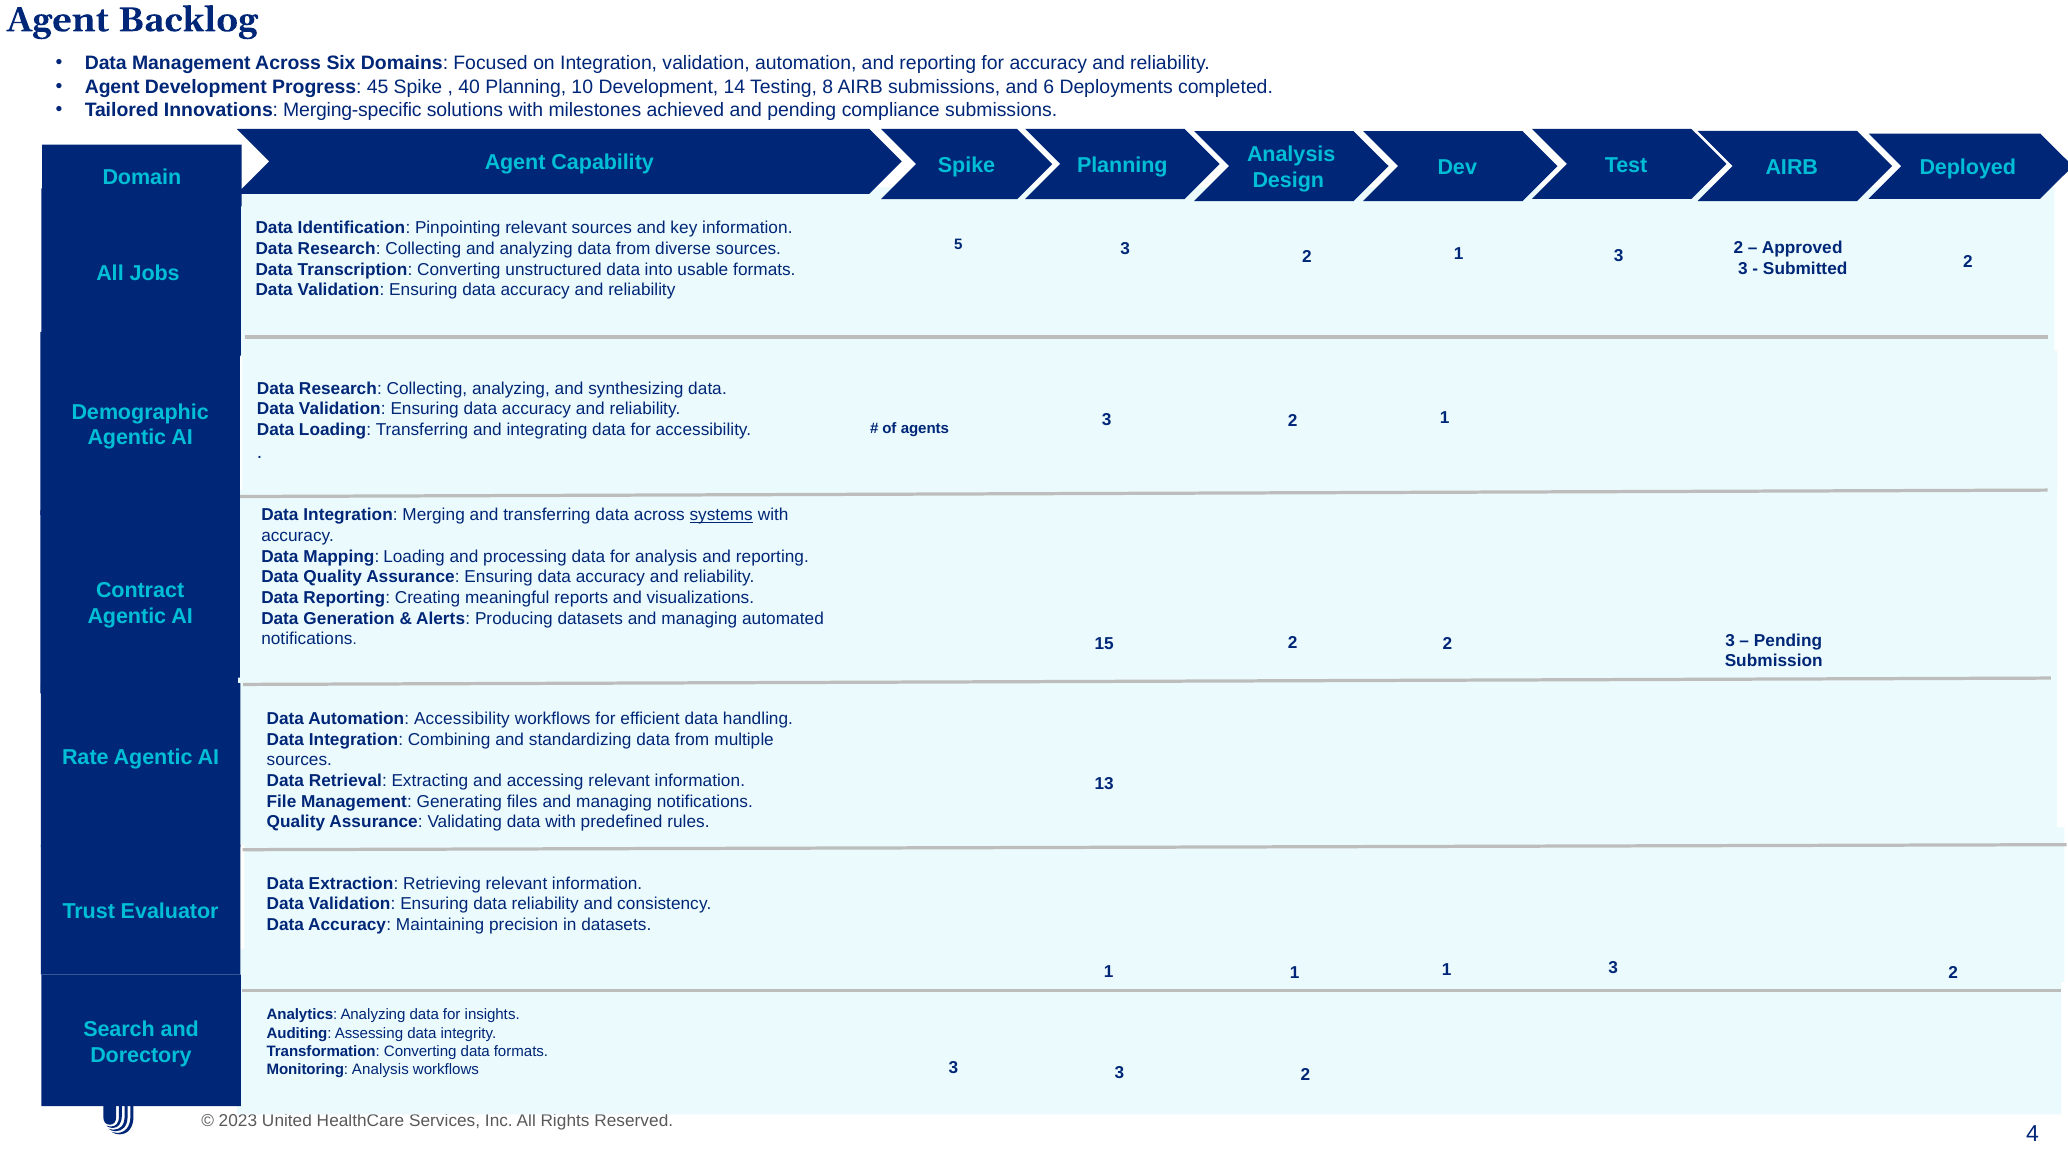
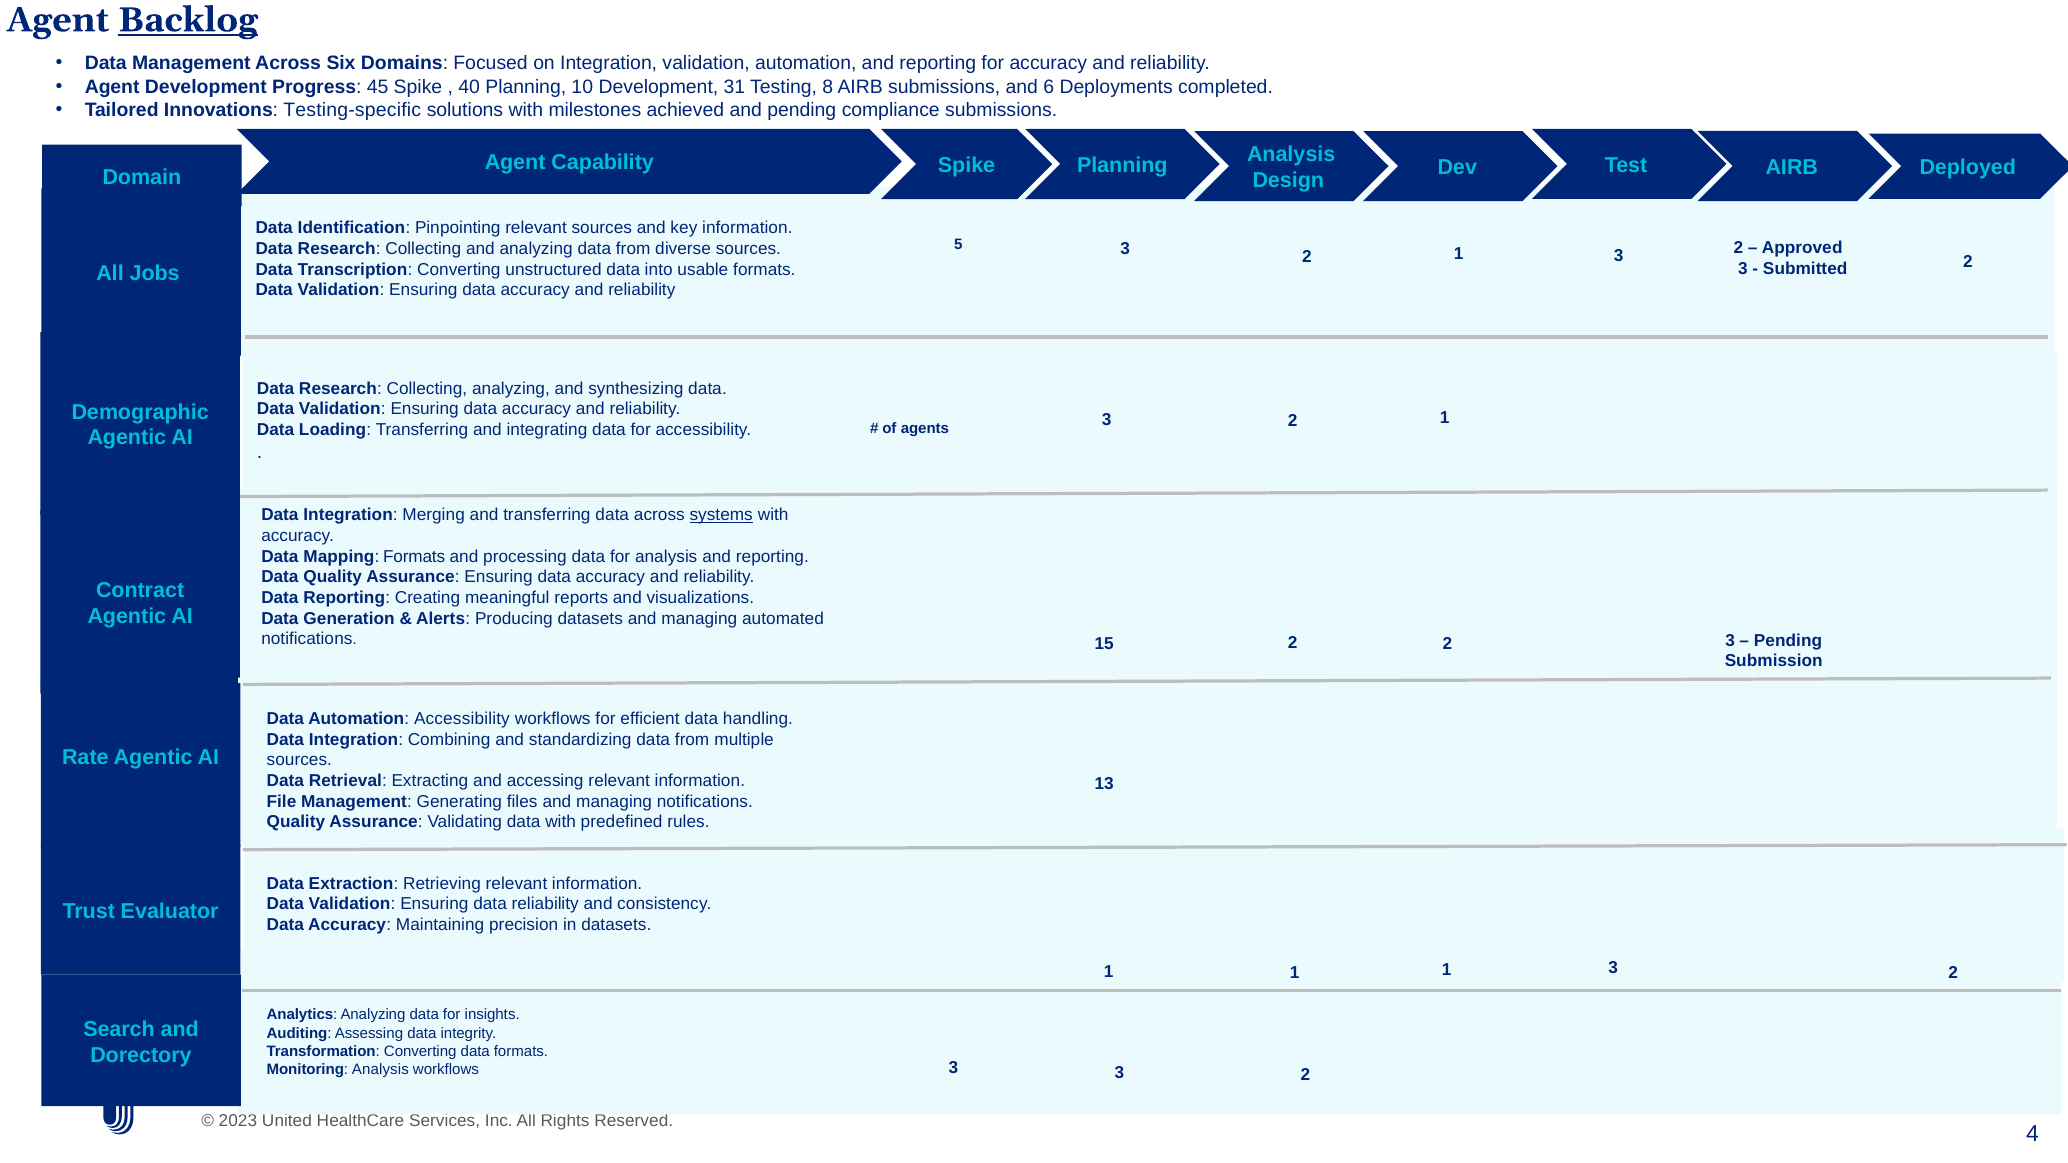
Backlog underline: none -> present
14: 14 -> 31
Merging-specific: Merging-specific -> Testing-specific
Mapping Loading: Loading -> Formats
